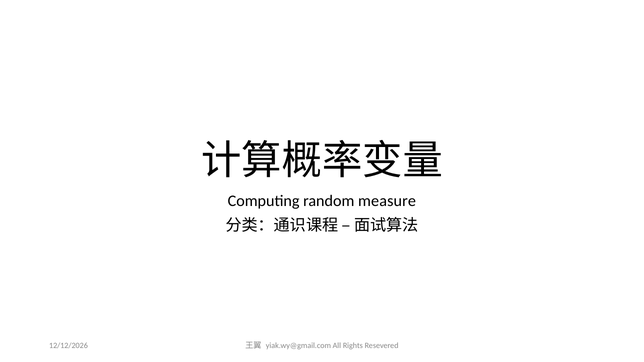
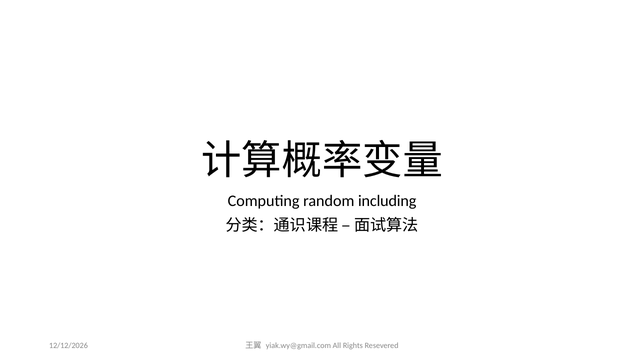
measure: measure -> including
